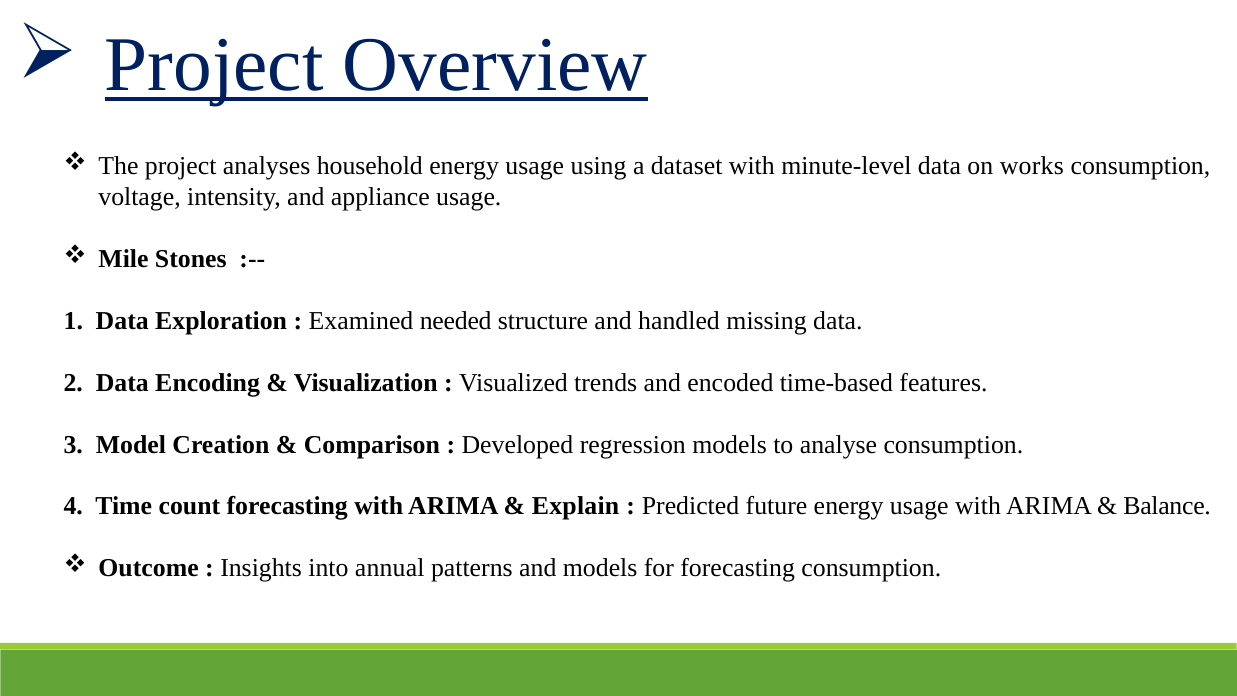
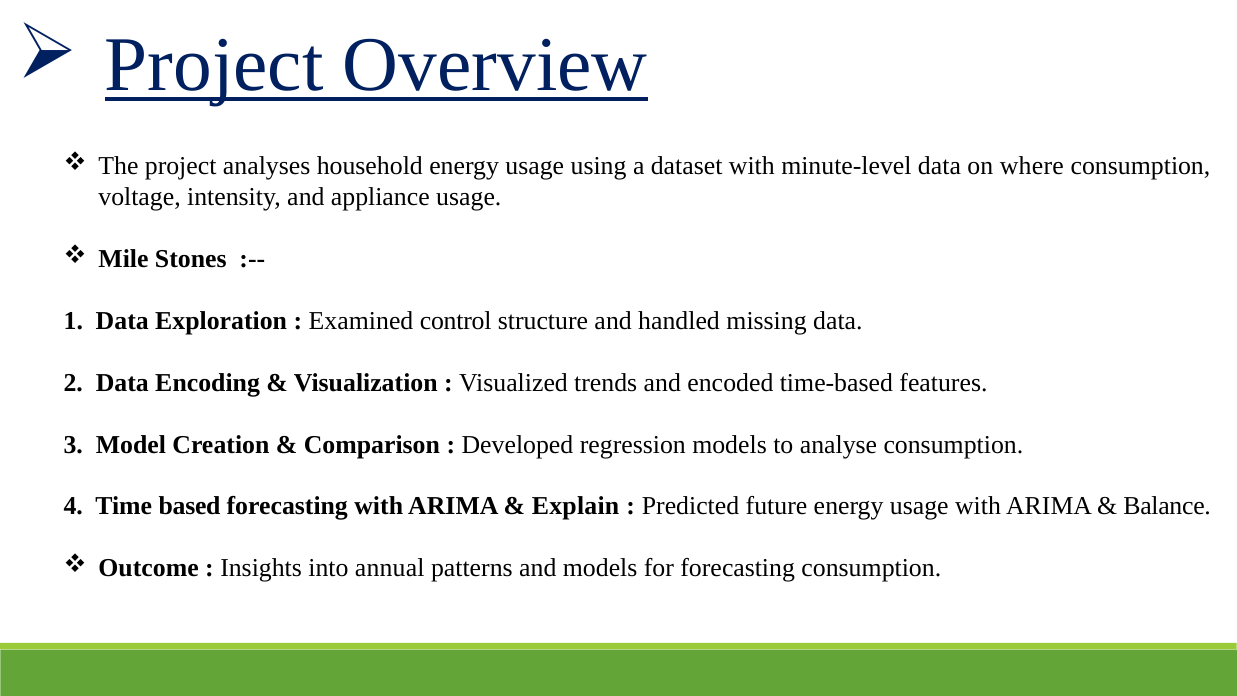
works: works -> where
needed: needed -> control
count: count -> based
